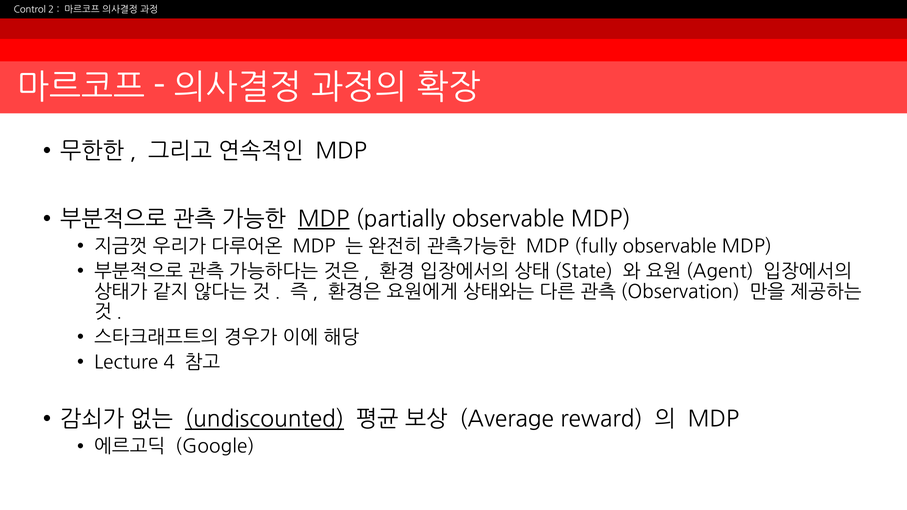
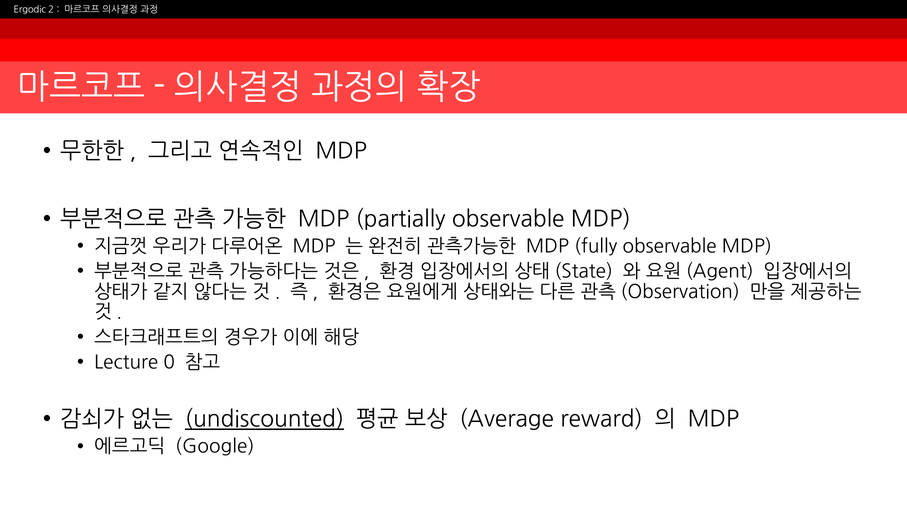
Control: Control -> Ergodic
MDP at (324, 219) underline: present -> none
4: 4 -> 0
